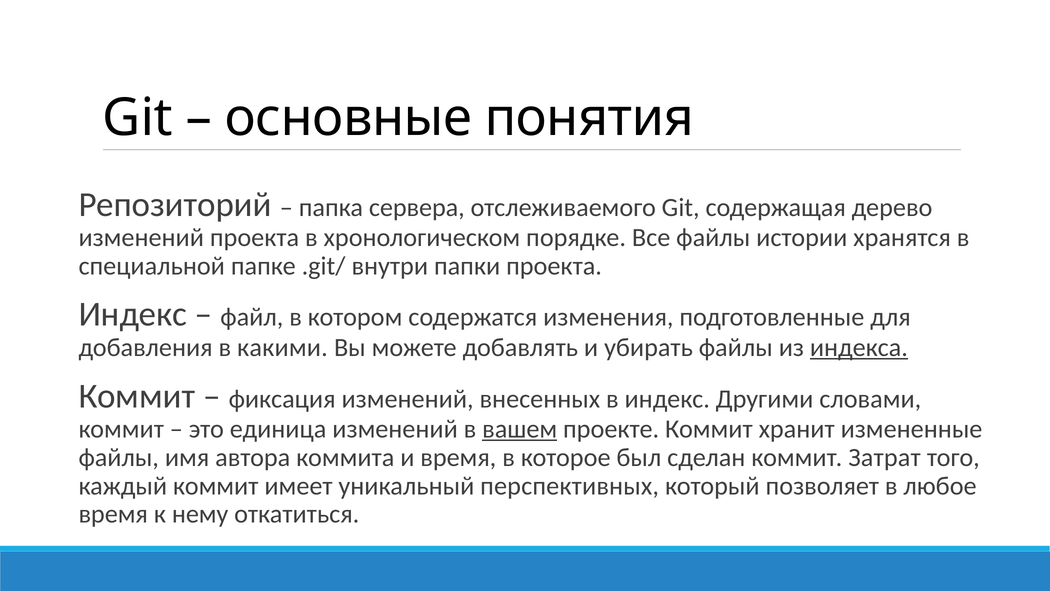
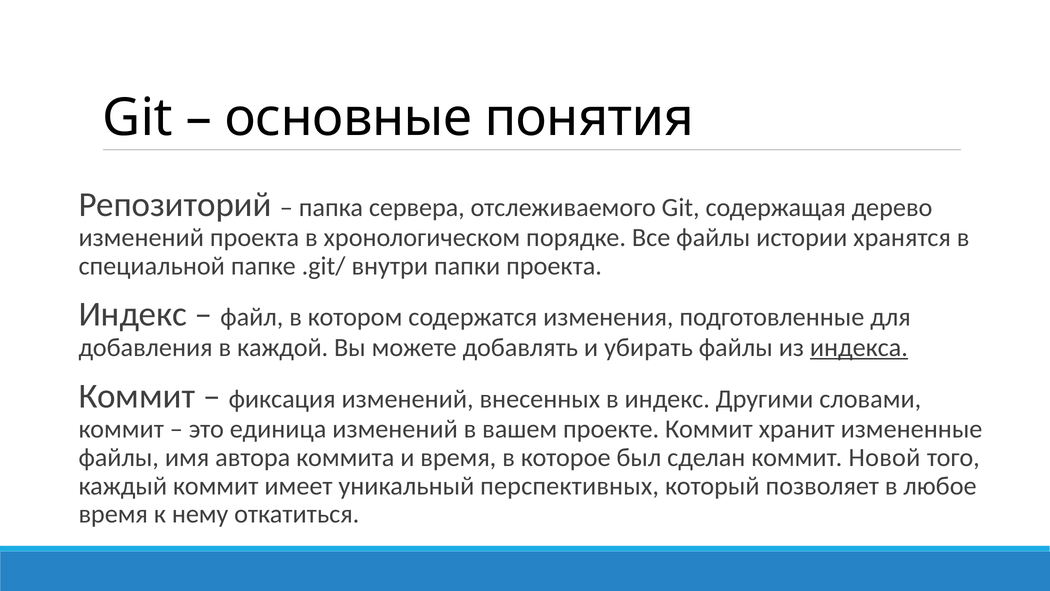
какими: какими -> каждой
вашем underline: present -> none
Затрат: Затрат -> Новой
